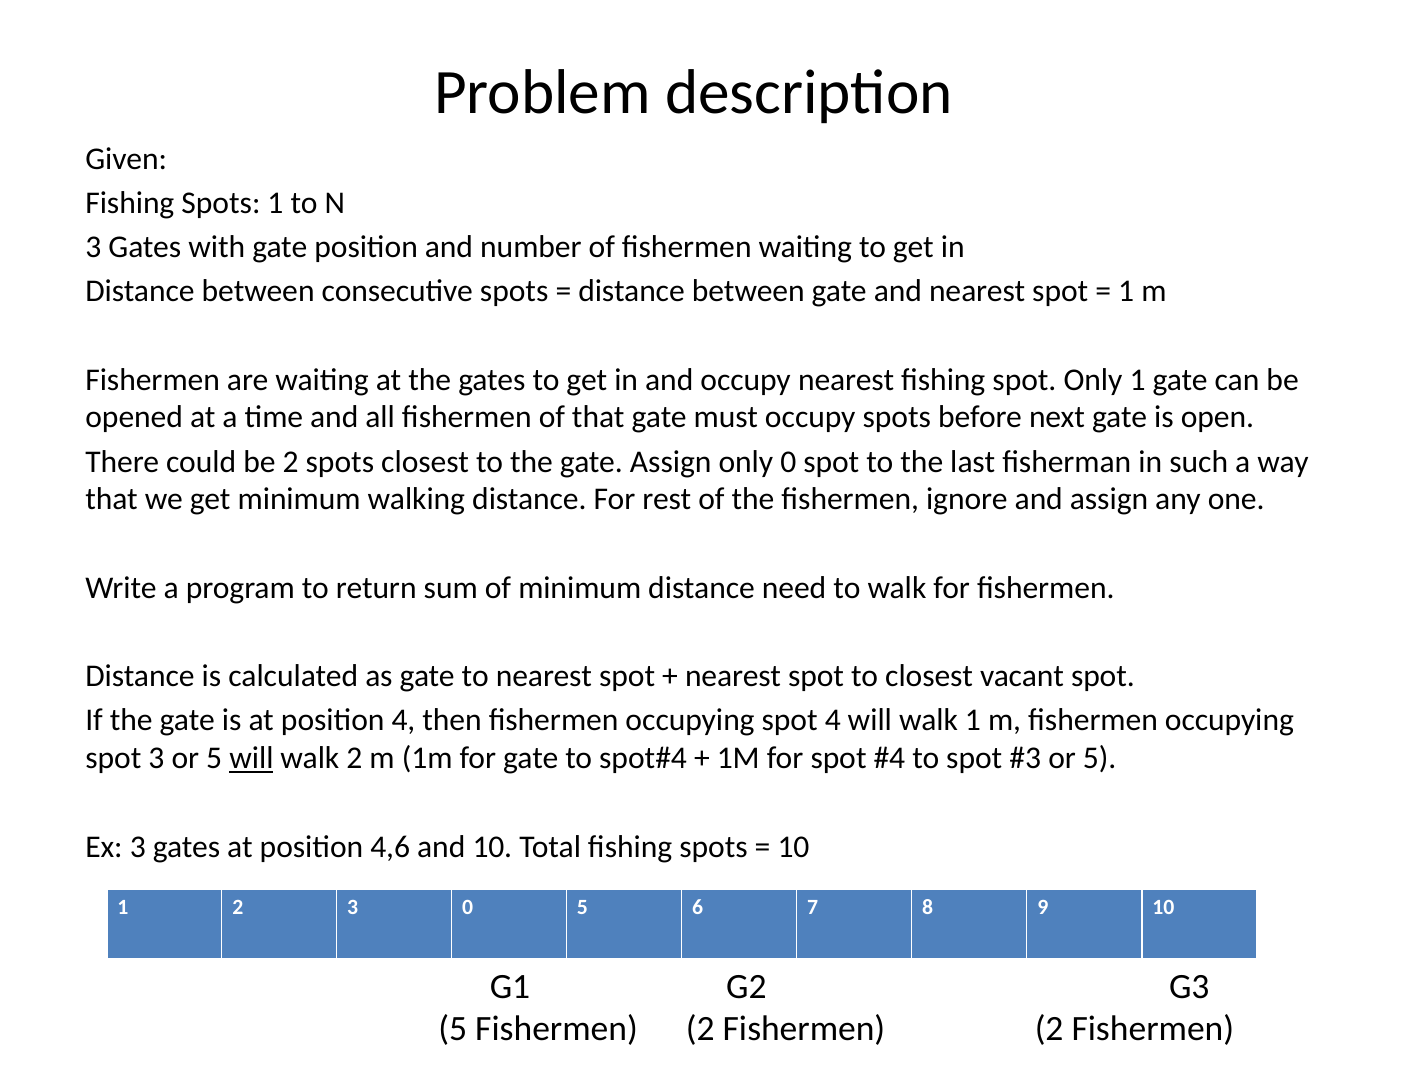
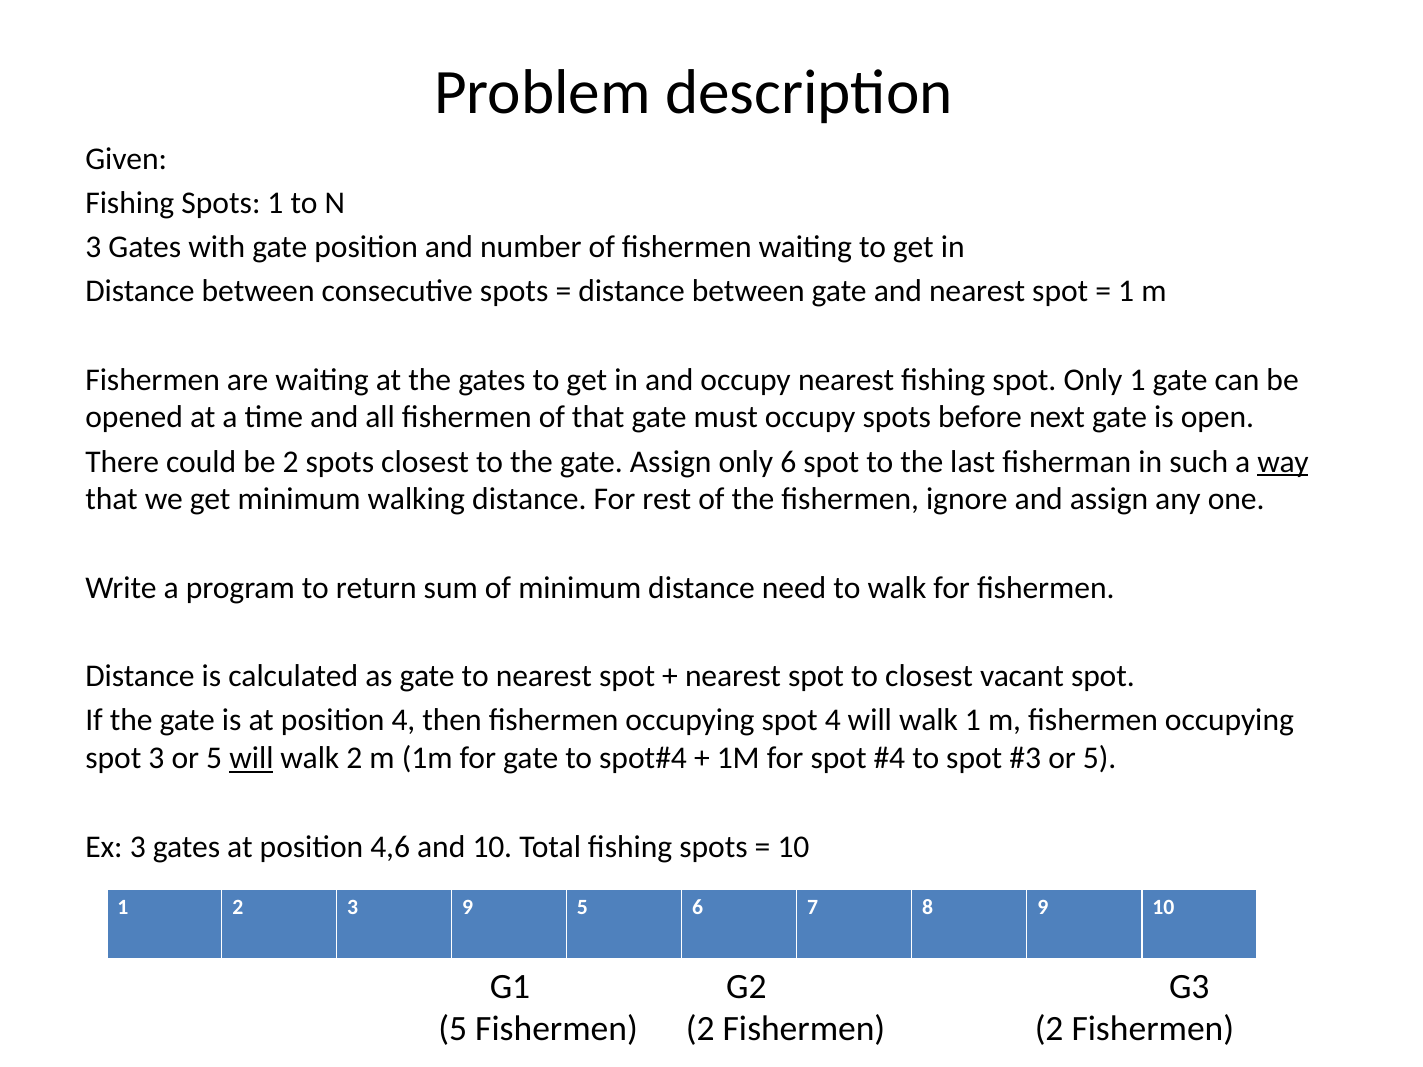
only 0: 0 -> 6
way underline: none -> present
3 0: 0 -> 9
